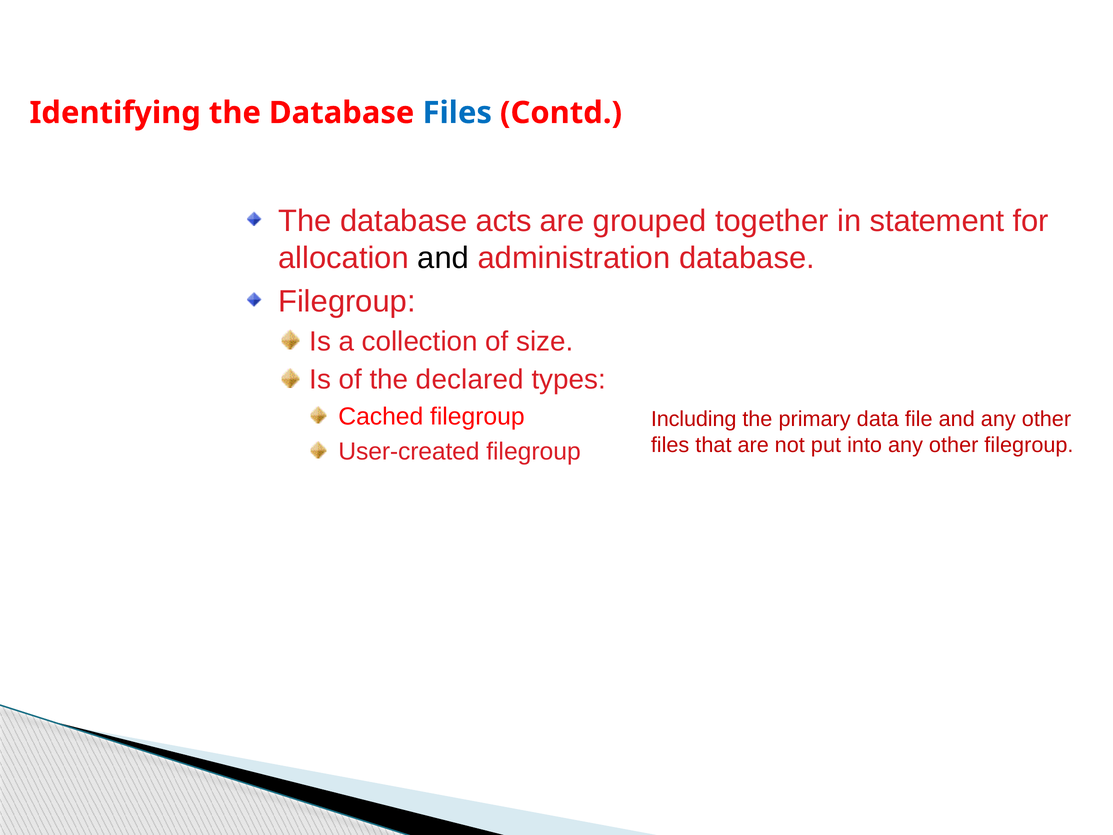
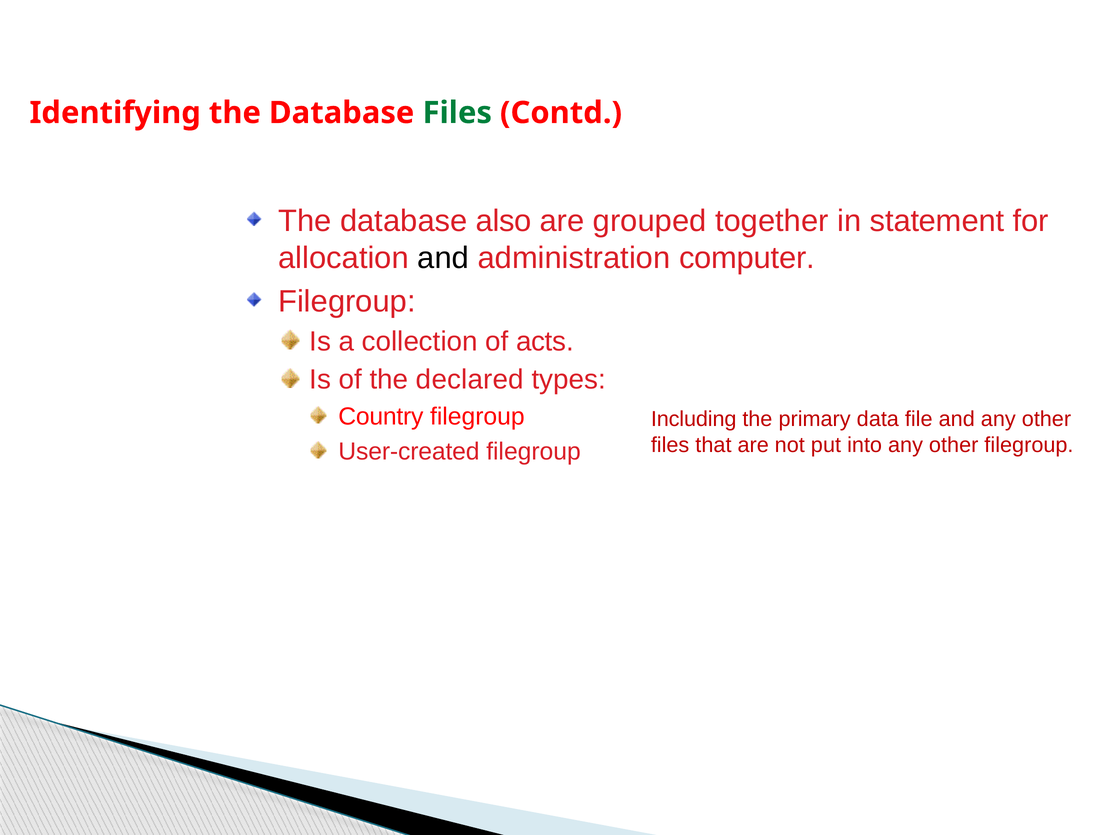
Files at (457, 113) colour: blue -> green
acts: acts -> also
administration database: database -> computer
size: size -> acts
Cached: Cached -> Country
